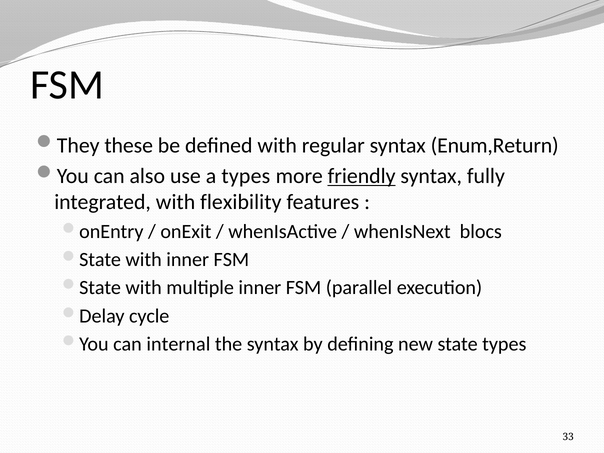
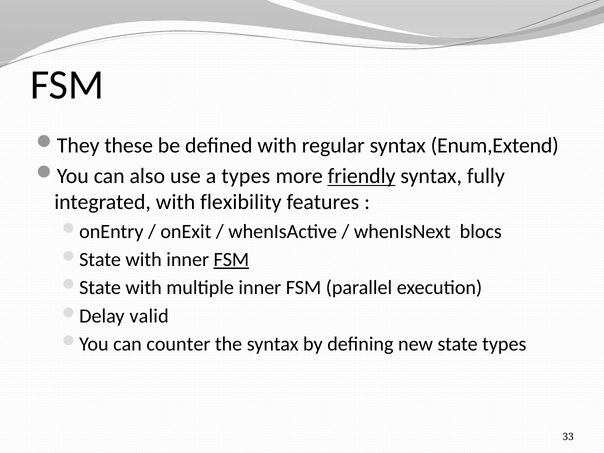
Enum,Return: Enum,Return -> Enum,Extend
FSM at (231, 260) underline: none -> present
cycle: cycle -> valid
internal: internal -> counter
